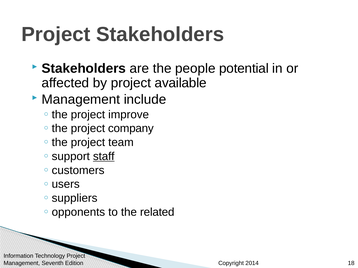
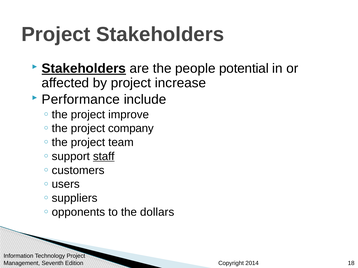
Stakeholders at (84, 69) underline: none -> present
available: available -> increase
Management at (81, 100): Management -> Performance
related: related -> dollars
